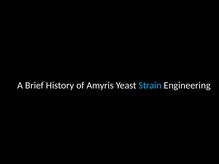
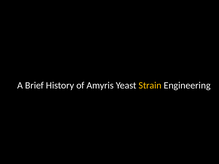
Strain colour: light blue -> yellow
